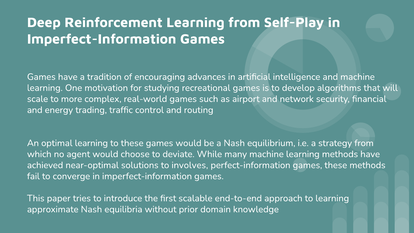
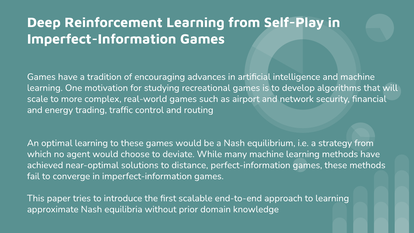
involves: involves -> distance
